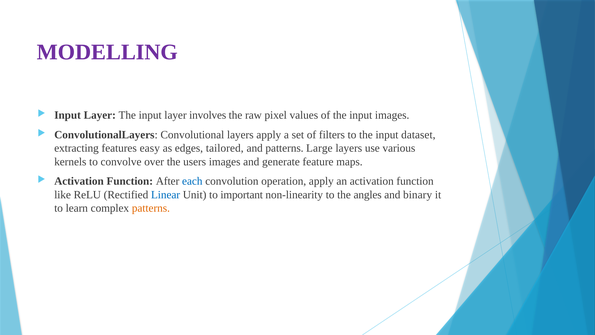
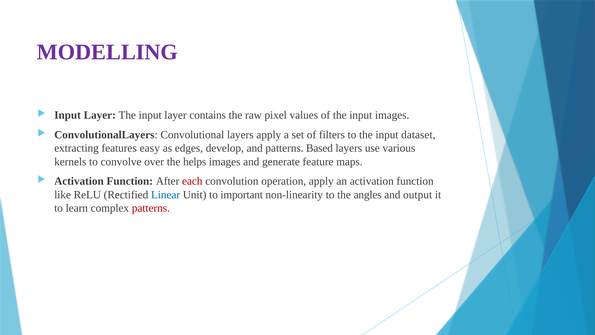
involves: involves -> contains
tailored: tailored -> develop
Large: Large -> Based
users: users -> helps
each colour: blue -> red
binary: binary -> output
patterns at (151, 208) colour: orange -> red
